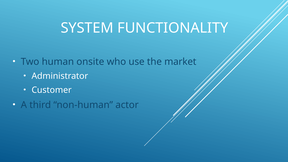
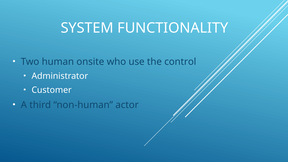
market: market -> control
